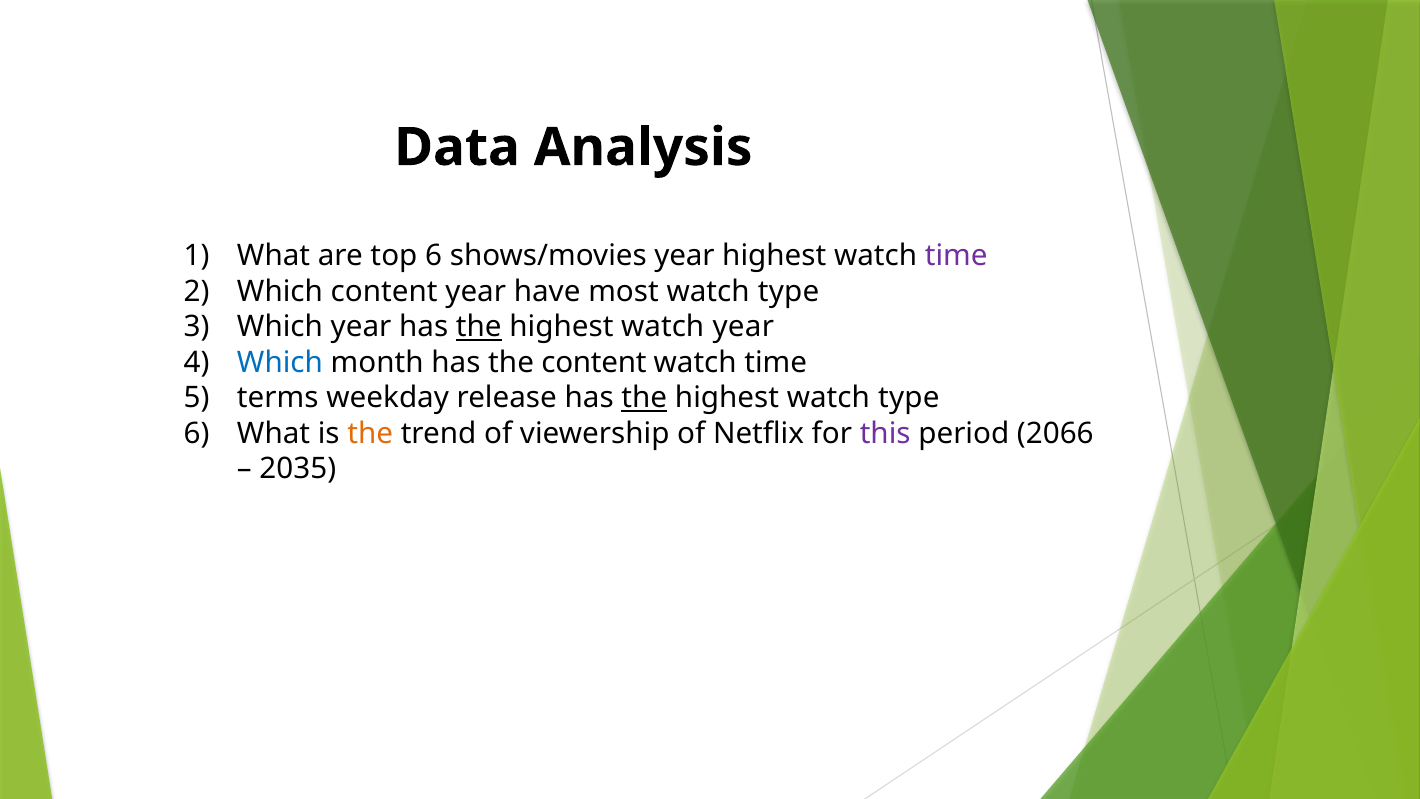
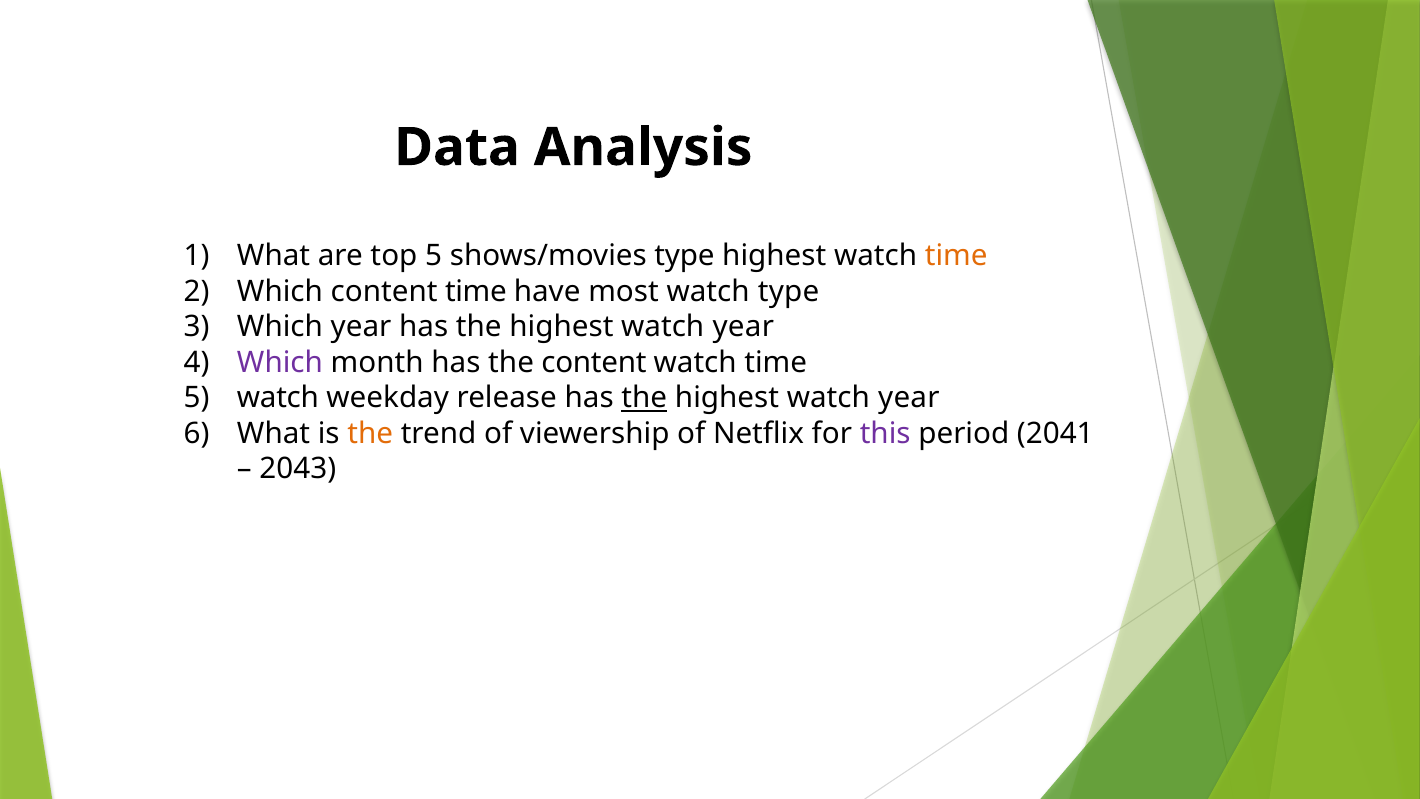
top 6: 6 -> 5
shows/movies year: year -> type
time at (956, 256) colour: purple -> orange
content year: year -> time
the at (479, 327) underline: present -> none
Which at (280, 362) colour: blue -> purple
terms at (278, 398): terms -> watch
type at (909, 398): type -> year
2066: 2066 -> 2041
2035: 2035 -> 2043
